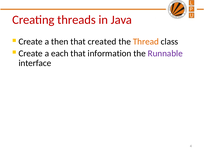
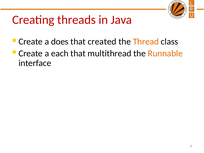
then: then -> does
information: information -> multithread
Runnable colour: purple -> orange
